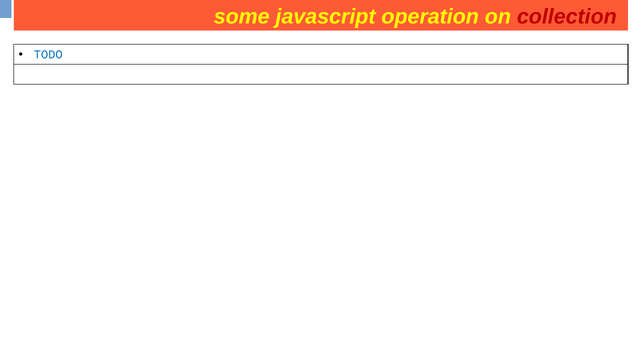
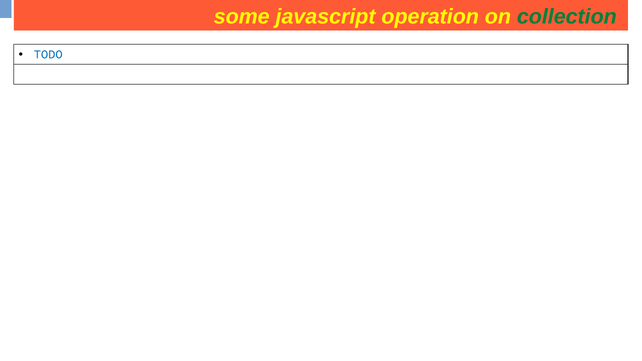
collection at (567, 17) colour: red -> green
